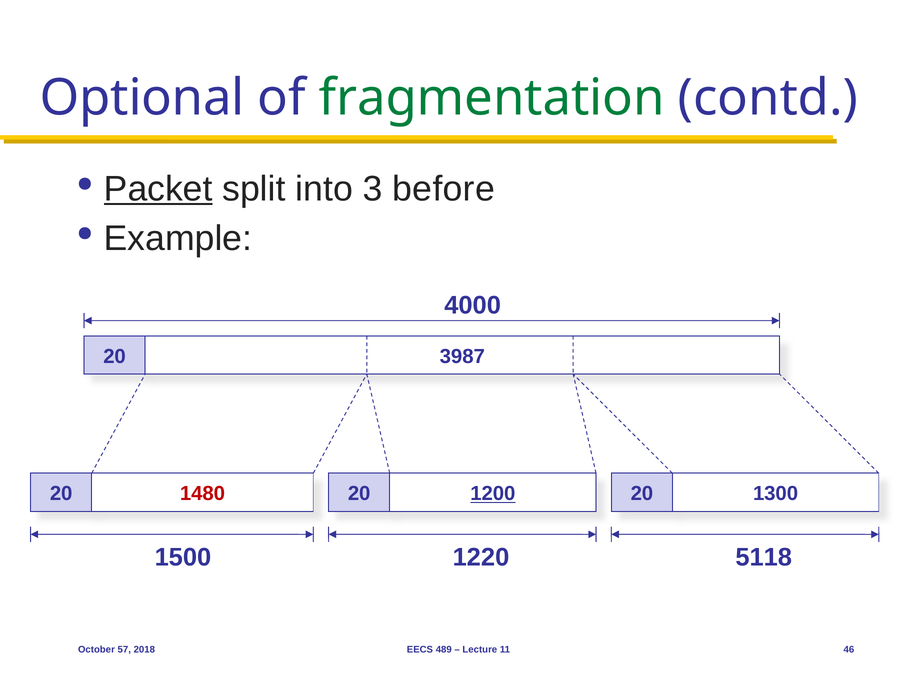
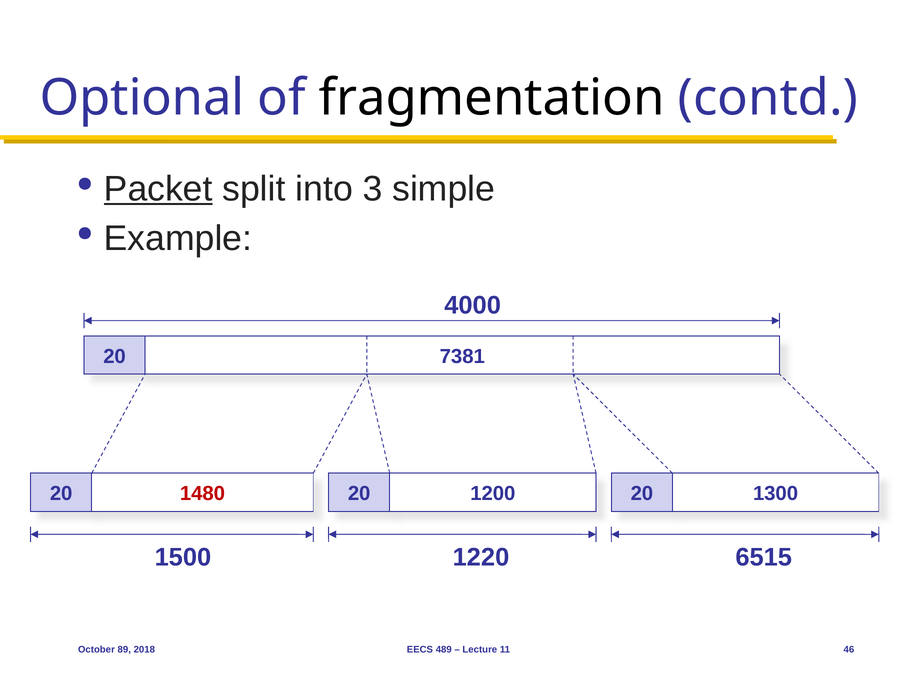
fragmentation colour: green -> black
before: before -> simple
3987: 3987 -> 7381
1200 underline: present -> none
5118: 5118 -> 6515
57: 57 -> 89
